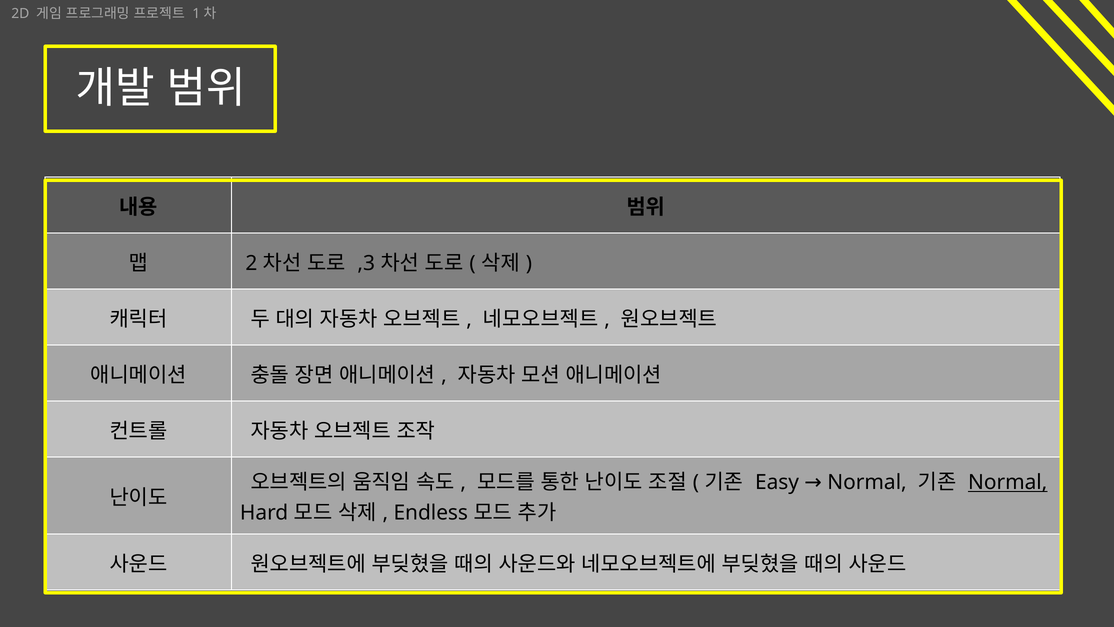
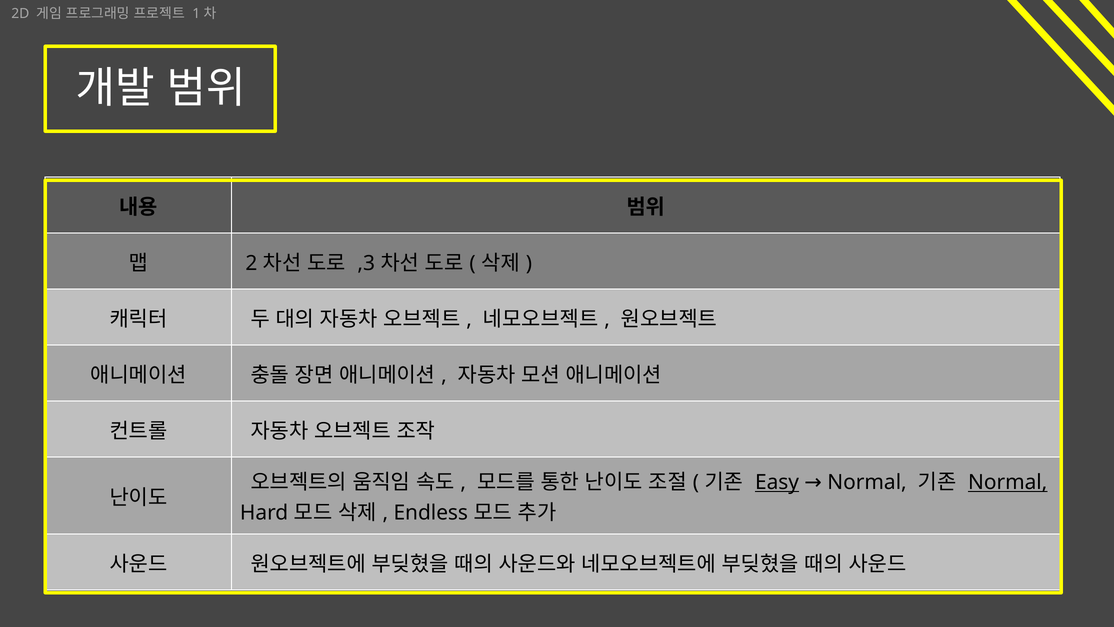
Easy underline: none -> present
